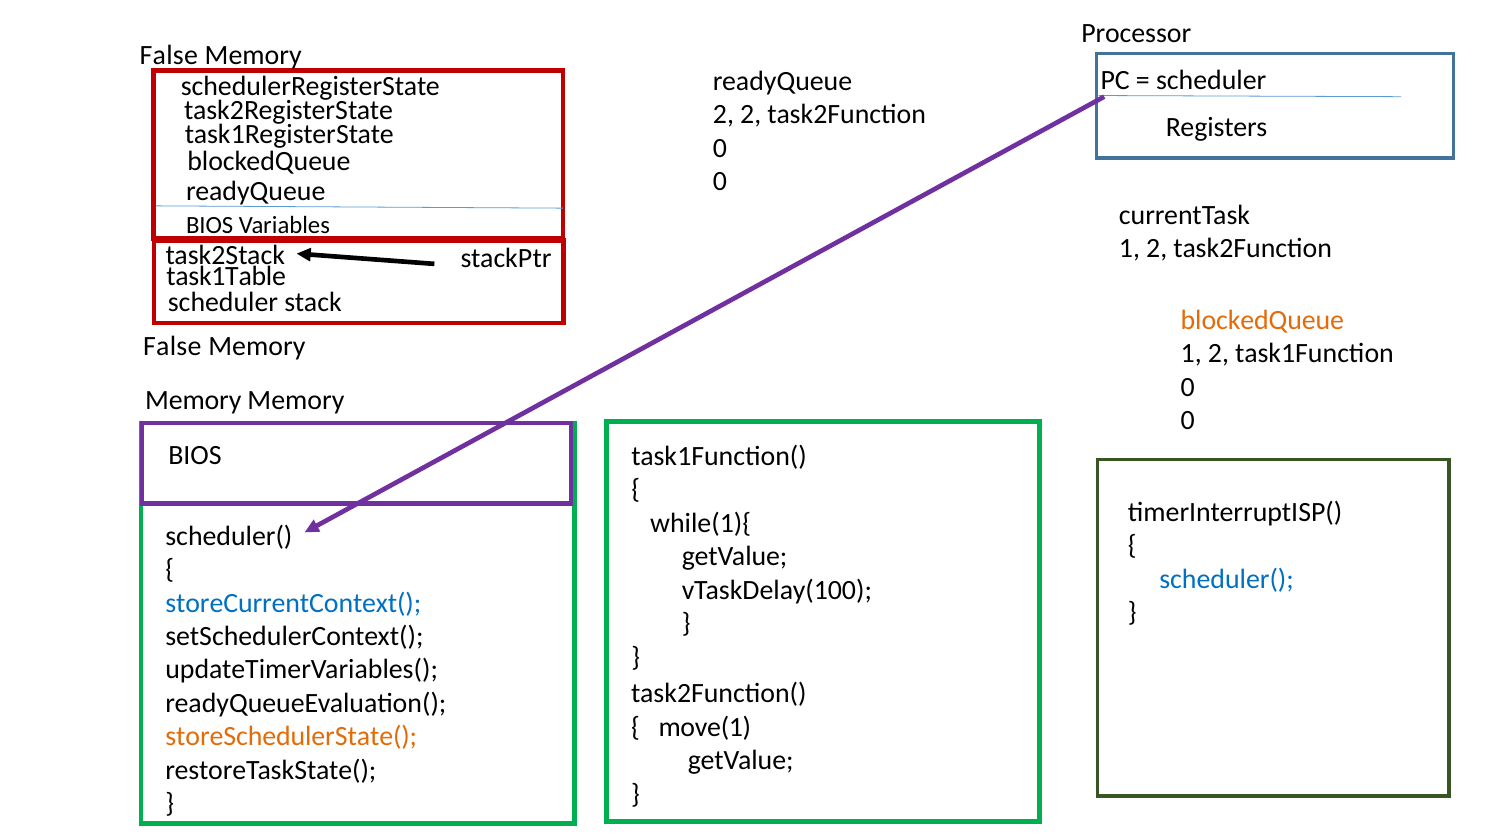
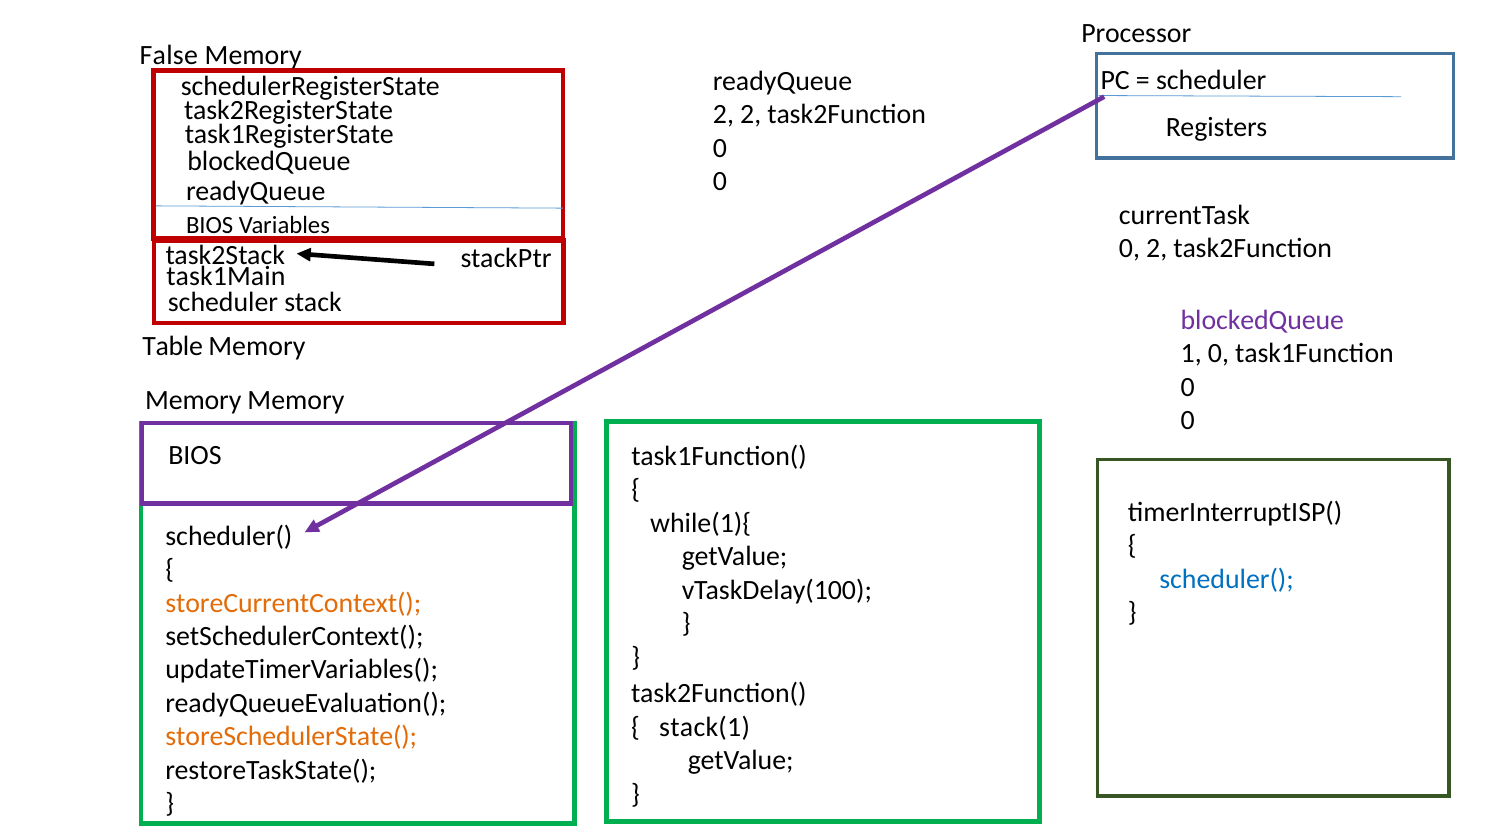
1 at (1129, 249): 1 -> 0
task1Table: task1Table -> task1Main
blockedQueue at (1262, 320) colour: orange -> purple
False at (172, 346): False -> Table
2 at (1218, 354): 2 -> 0
storeCurrentContext( colour: blue -> orange
move(1: move(1 -> stack(1
